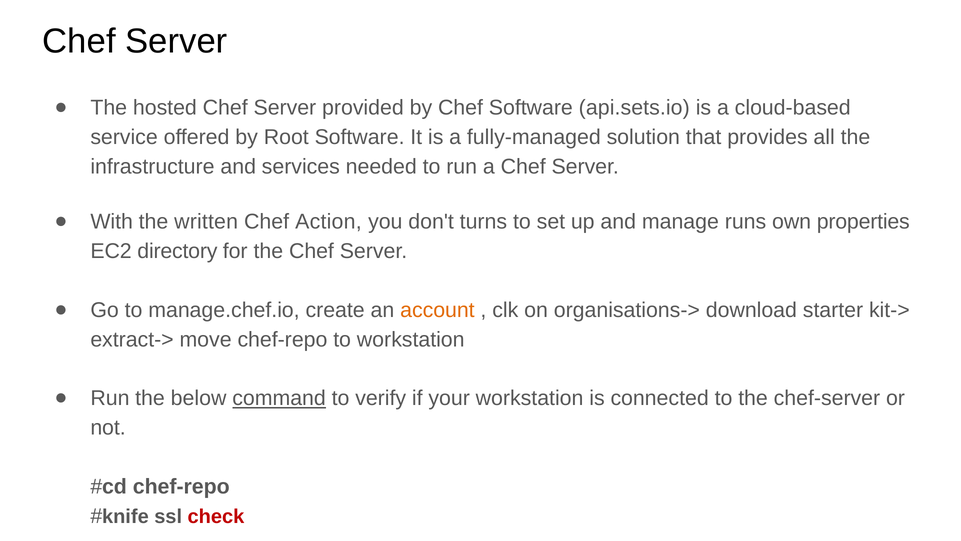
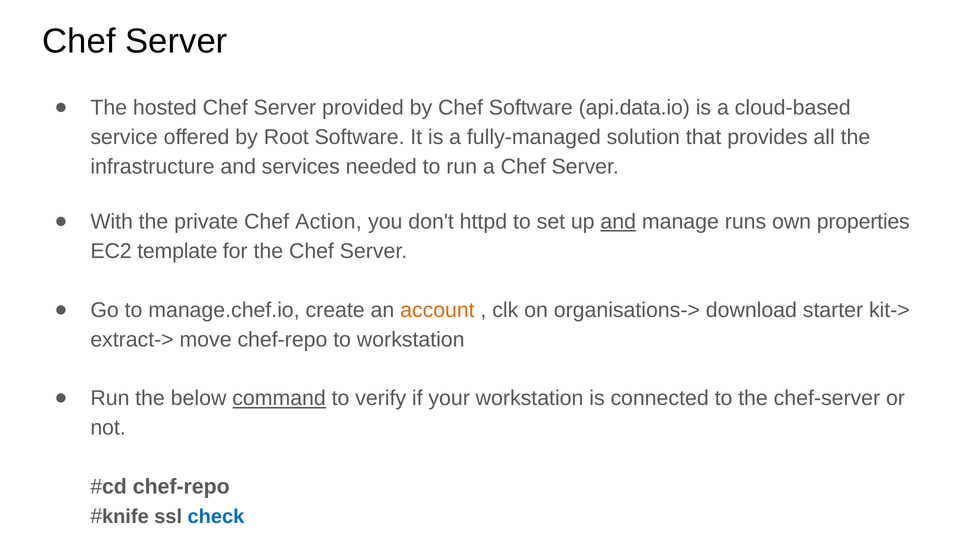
api.sets.io: api.sets.io -> api.data.io
written: written -> private
turns: turns -> httpd
and at (618, 222) underline: none -> present
directory: directory -> template
check colour: red -> blue
